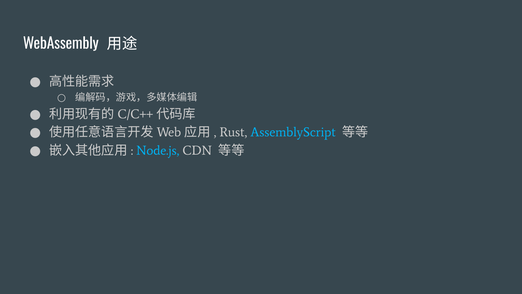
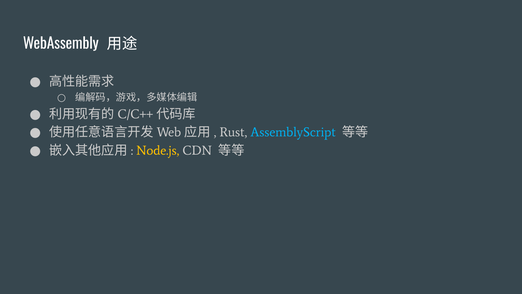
Node.js colour: light blue -> yellow
